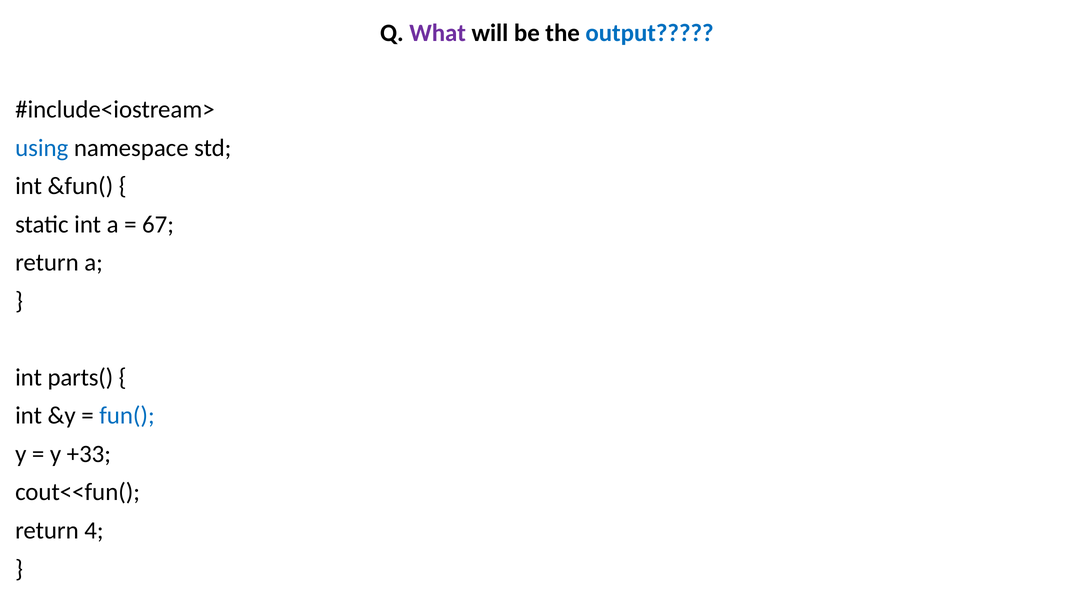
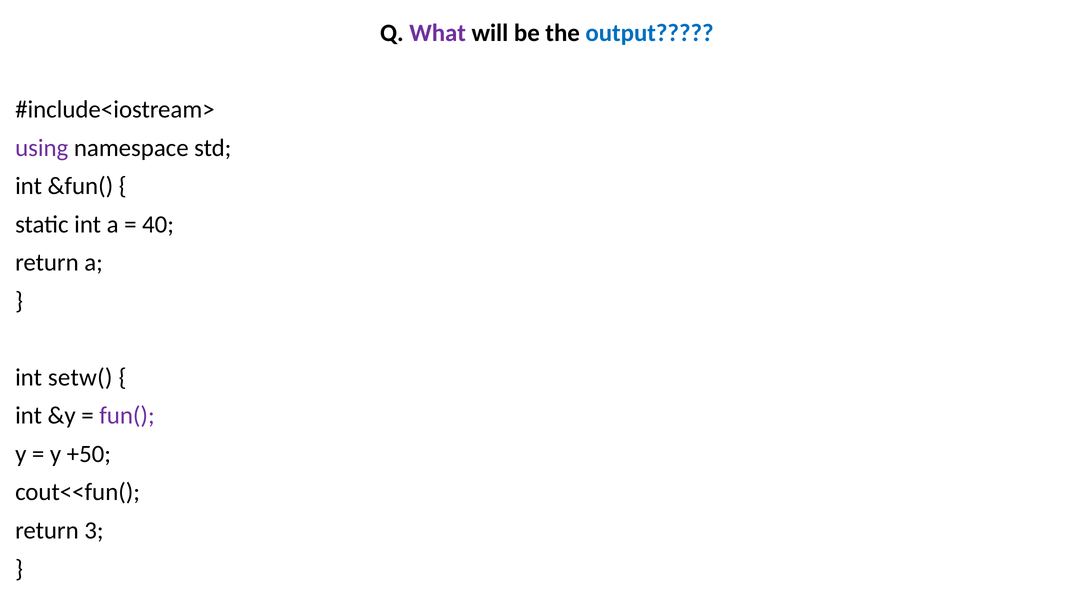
using colour: blue -> purple
67: 67 -> 40
parts(: parts( -> setw(
fun( colour: blue -> purple
+33: +33 -> +50
4: 4 -> 3
